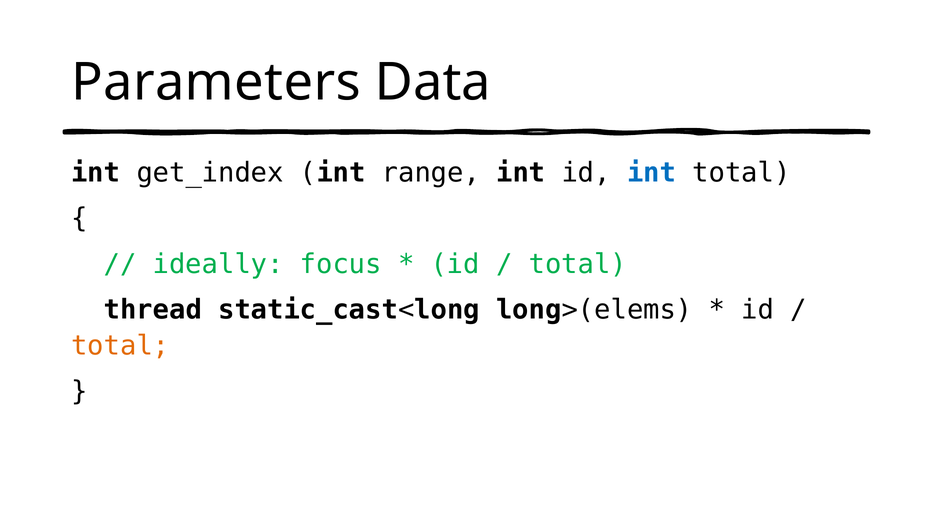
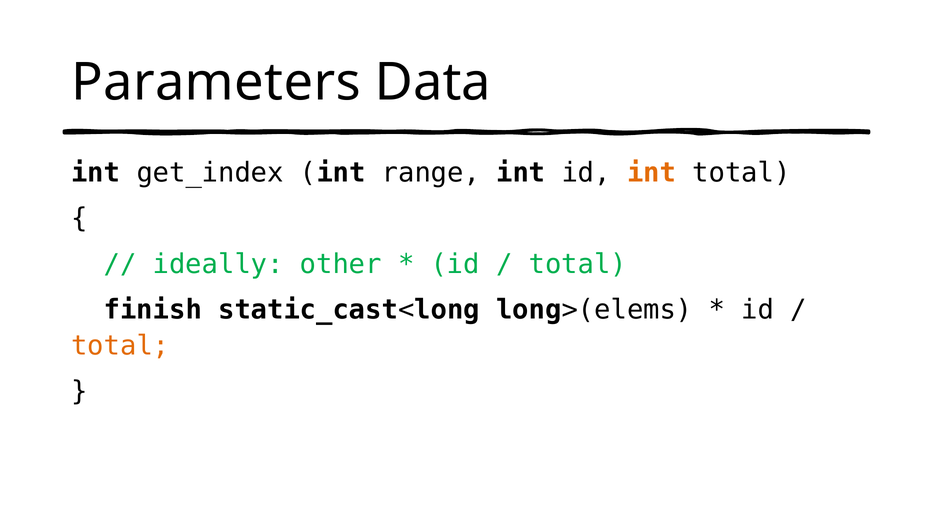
int at (652, 173) colour: blue -> orange
focus: focus -> other
thread: thread -> finish
